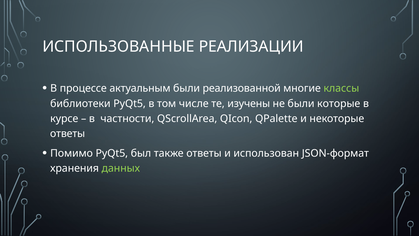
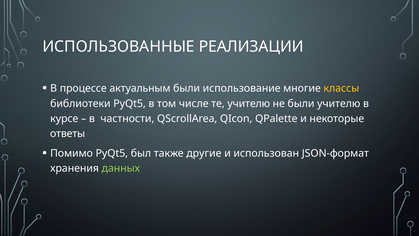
реализованной: реализованной -> использование
классы colour: light green -> yellow
те изучены: изучены -> учителю
были которые: которые -> учителю
также ответы: ответы -> другие
